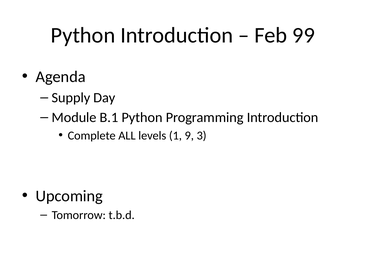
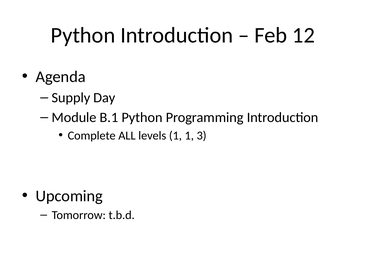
99: 99 -> 12
1 9: 9 -> 1
